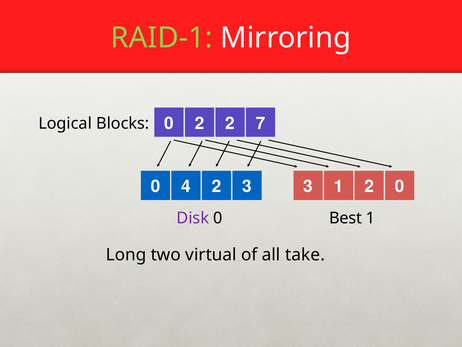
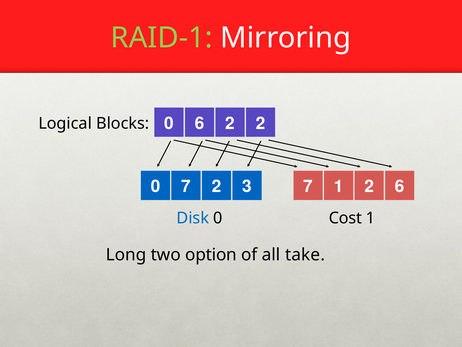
0 2: 2 -> 6
2 7: 7 -> 2
0 4: 4 -> 7
3 3: 3 -> 7
2 0: 0 -> 6
Disk colour: purple -> blue
Best: Best -> Cost
virtual: virtual -> option
